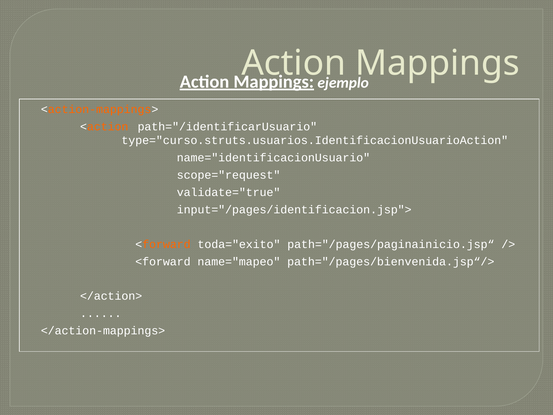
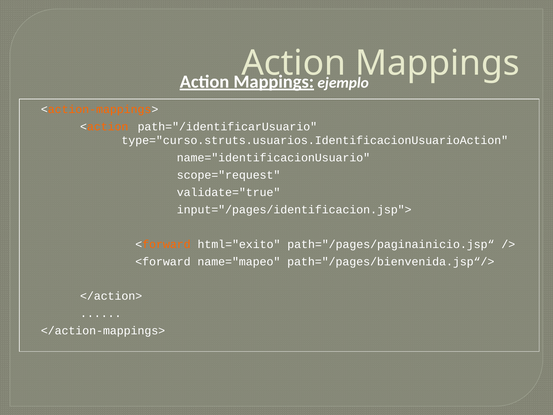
toda="exito: toda="exito -> html="exito
